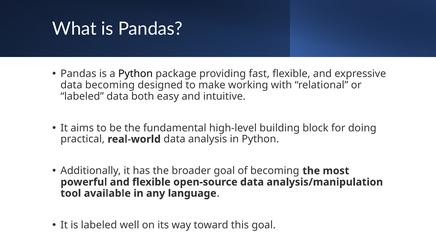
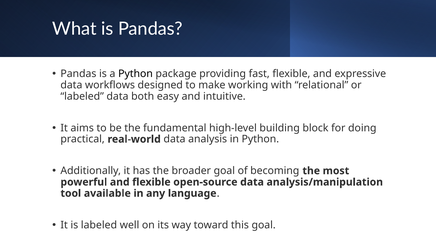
data becoming: becoming -> workflows
